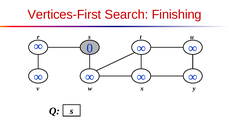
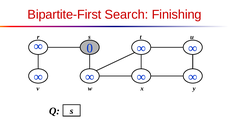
Vertices-First: Vertices-First -> Bipartite-First
